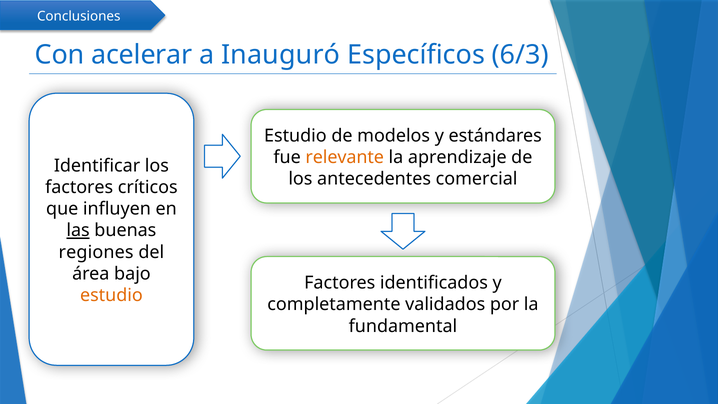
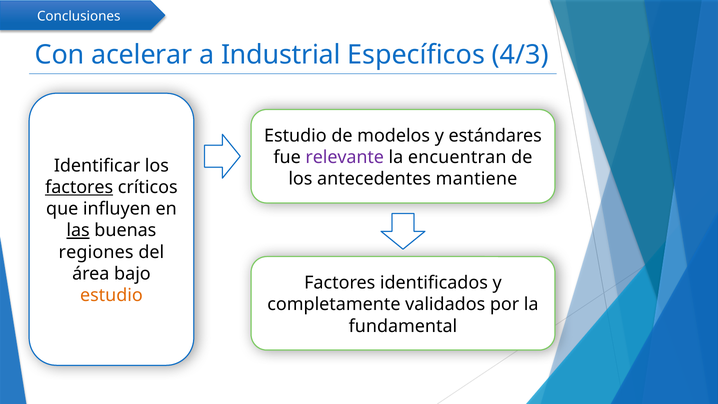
Inauguró: Inauguró -> Industrial
6/3: 6/3 -> 4/3
relevante colour: orange -> purple
aprendizaje: aprendizaje -> encuentran
comercial: comercial -> mantiene
factores at (79, 187) underline: none -> present
